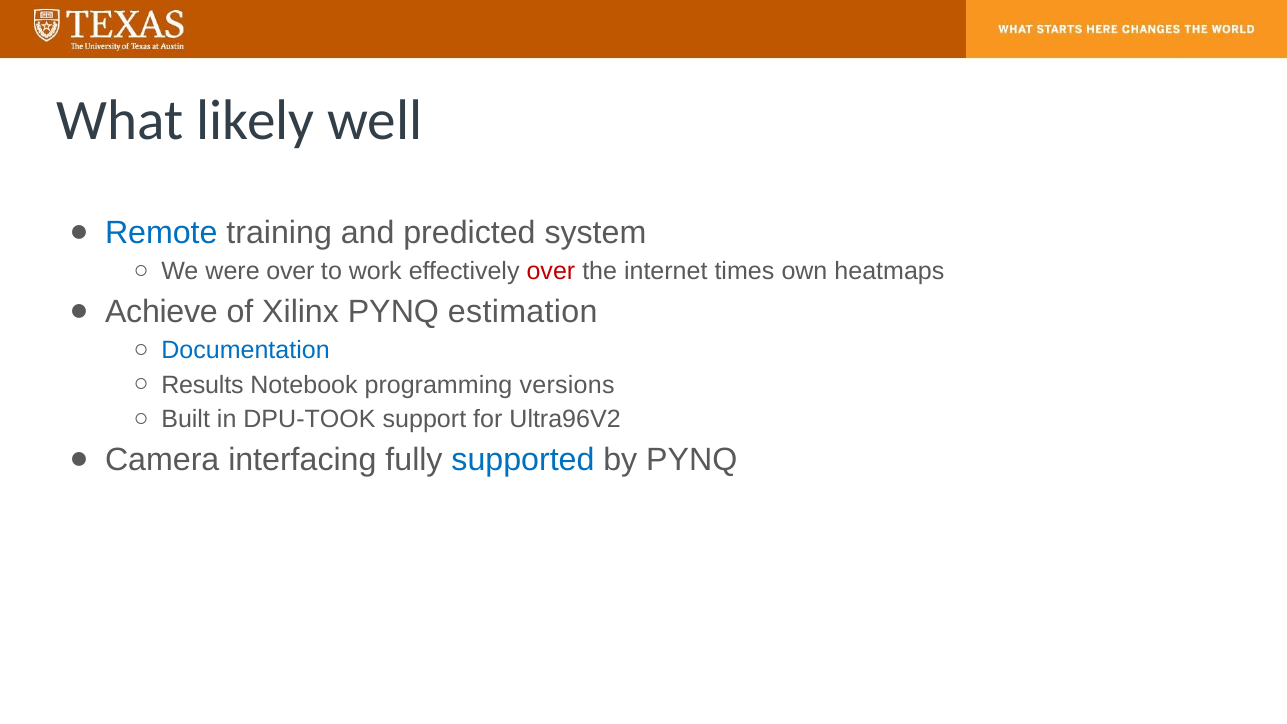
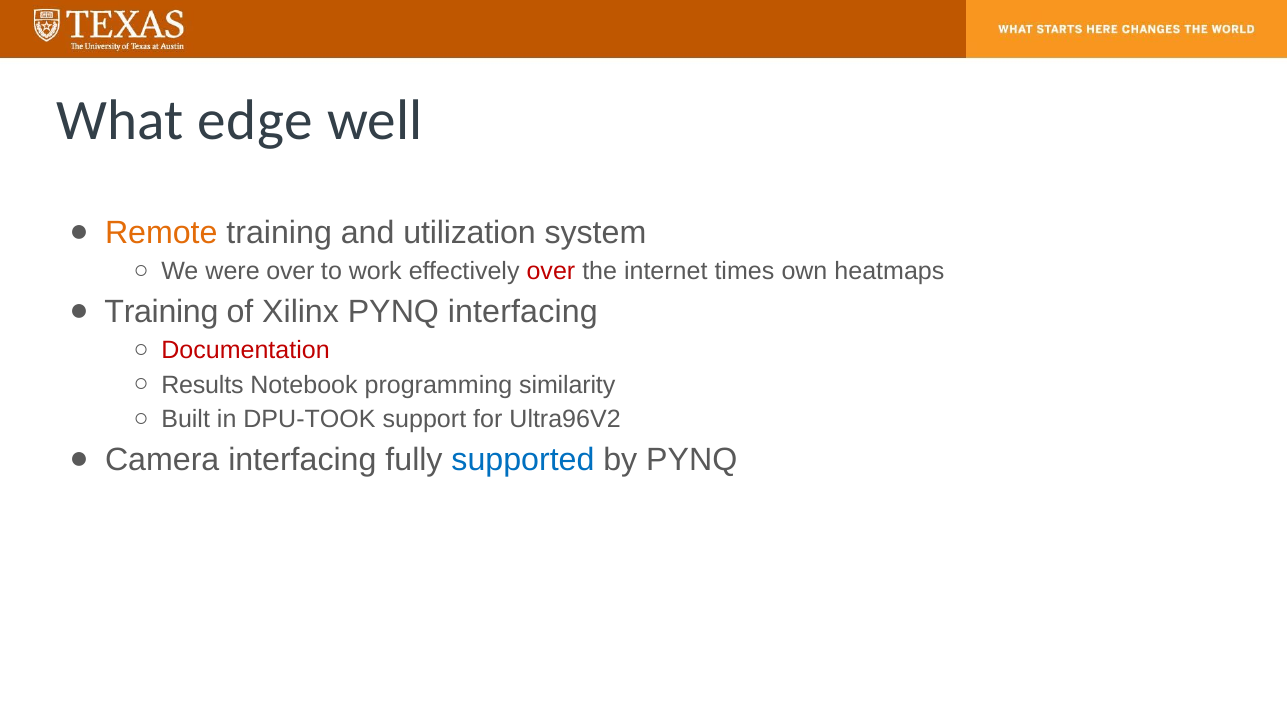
likely: likely -> edge
Remote colour: blue -> orange
predicted: predicted -> utilization
Achieve at (161, 312): Achieve -> Training
PYNQ estimation: estimation -> interfacing
Documentation colour: blue -> red
versions: versions -> similarity
